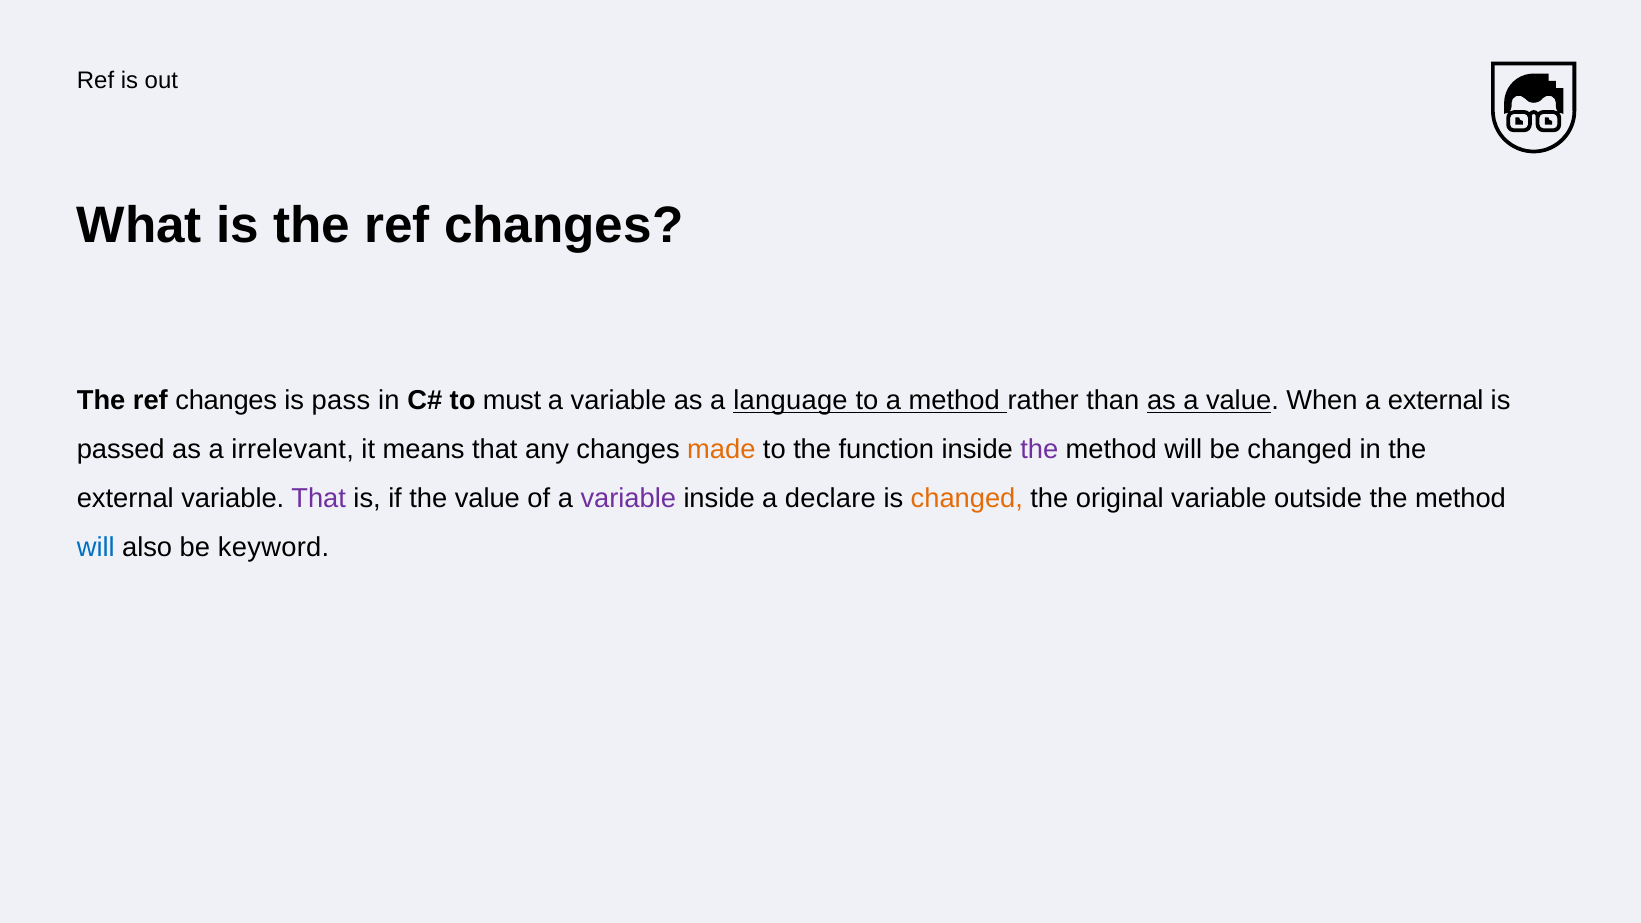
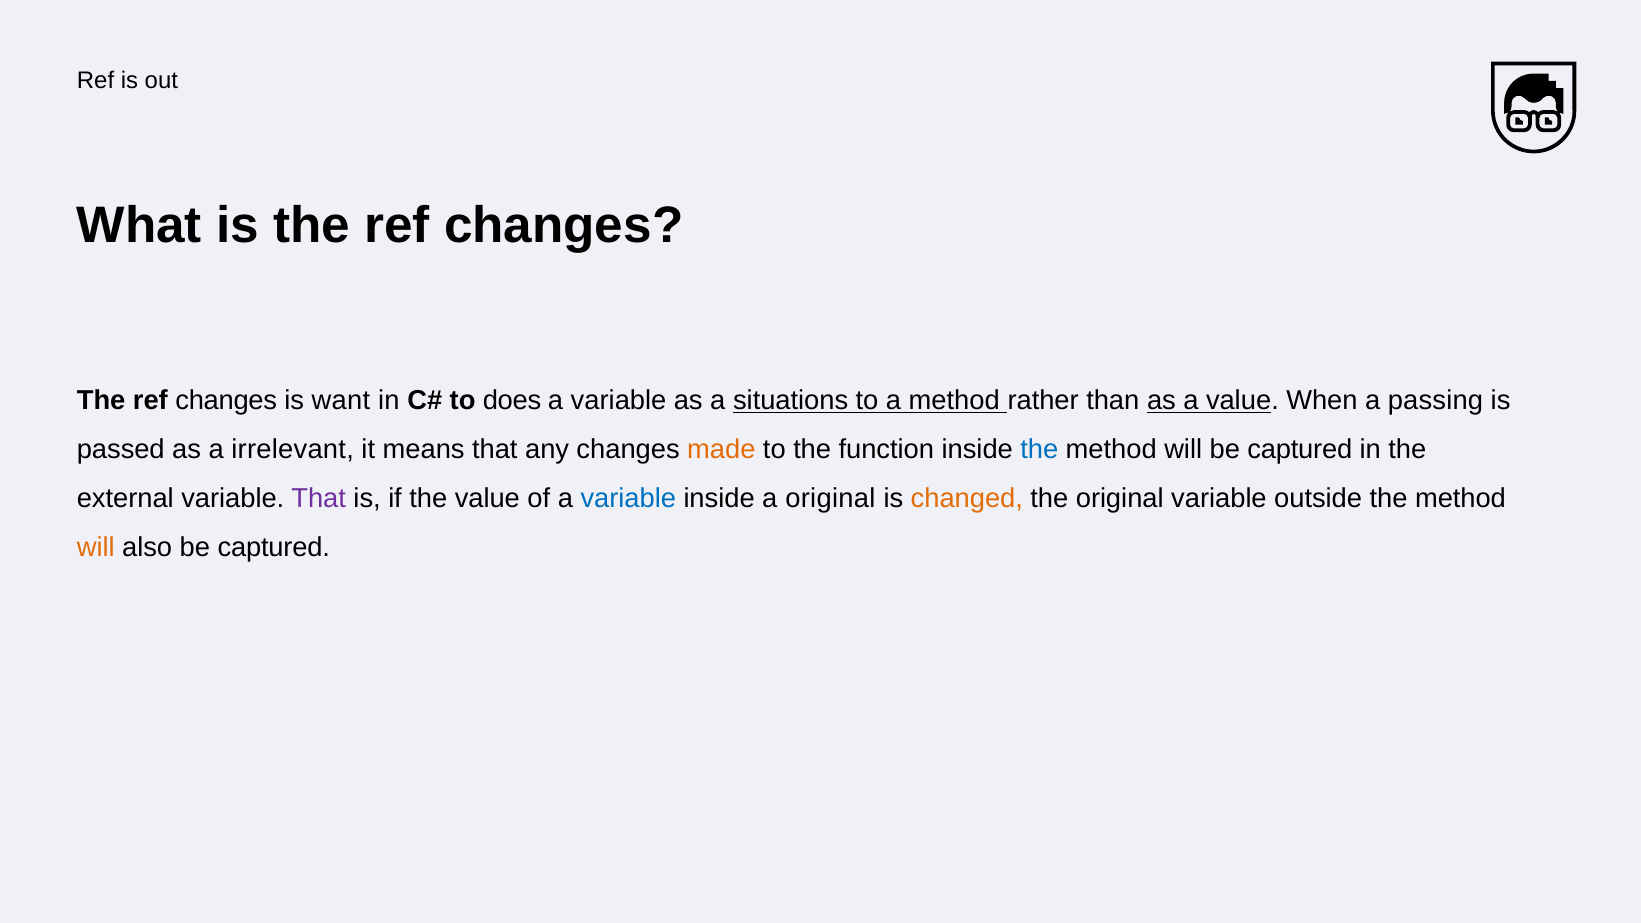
pass: pass -> want
must: must -> does
language: language -> situations
a external: external -> passing
the at (1039, 450) colour: purple -> blue
will be changed: changed -> captured
variable at (628, 499) colour: purple -> blue
a declare: declare -> original
will at (96, 548) colour: blue -> orange
also be keyword: keyword -> captured
